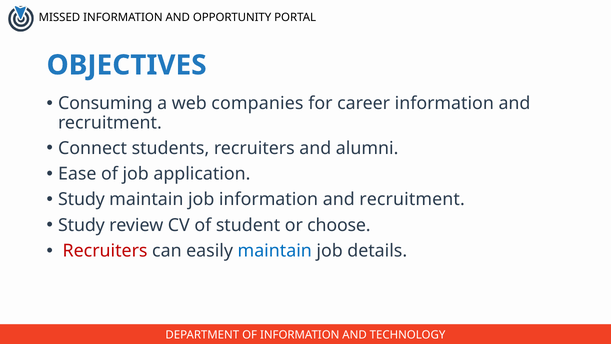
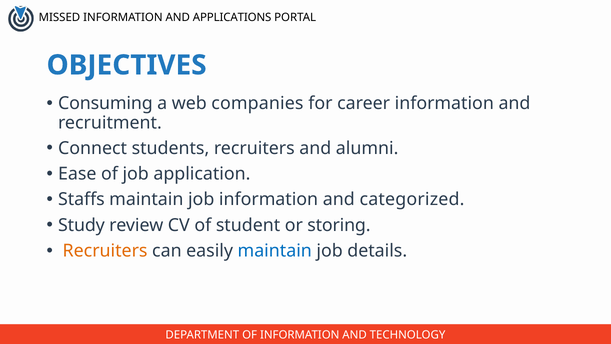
OPPORTUNITY: OPPORTUNITY -> APPLICATIONS
Study at (81, 199): Study -> Staffs
job information and recruitment: recruitment -> categorized
choose: choose -> storing
Recruiters at (105, 251) colour: red -> orange
